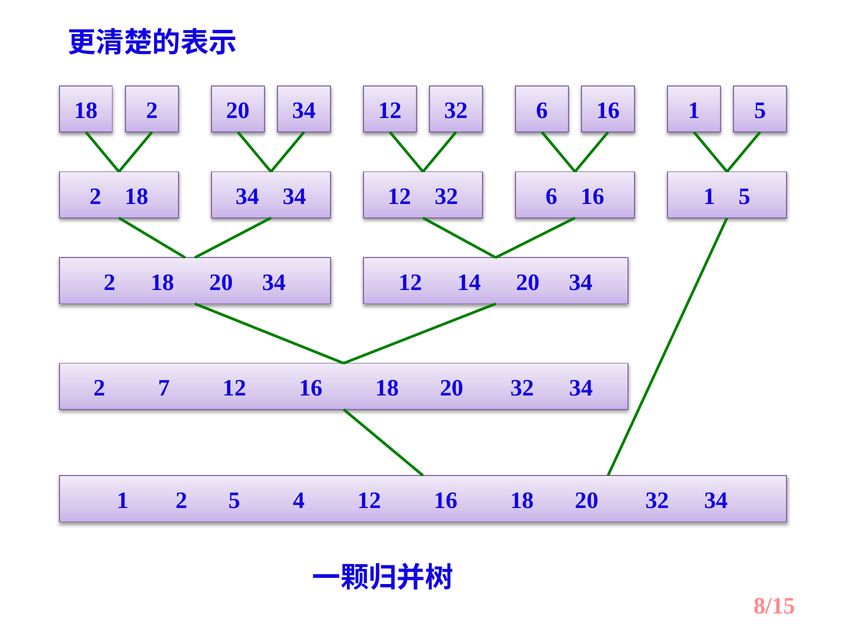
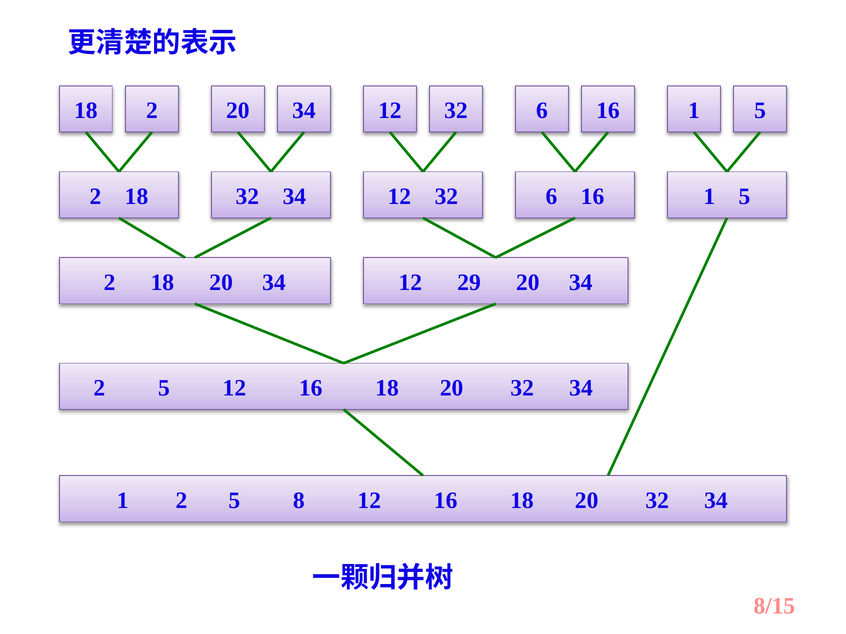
18 34: 34 -> 32
14: 14 -> 29
7 at (164, 388): 7 -> 5
4: 4 -> 8
